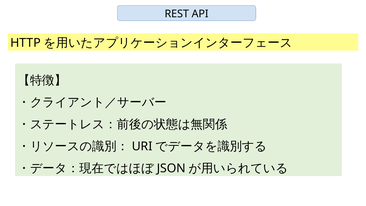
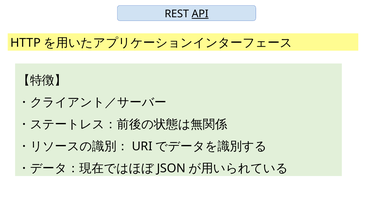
API underline: none -> present
